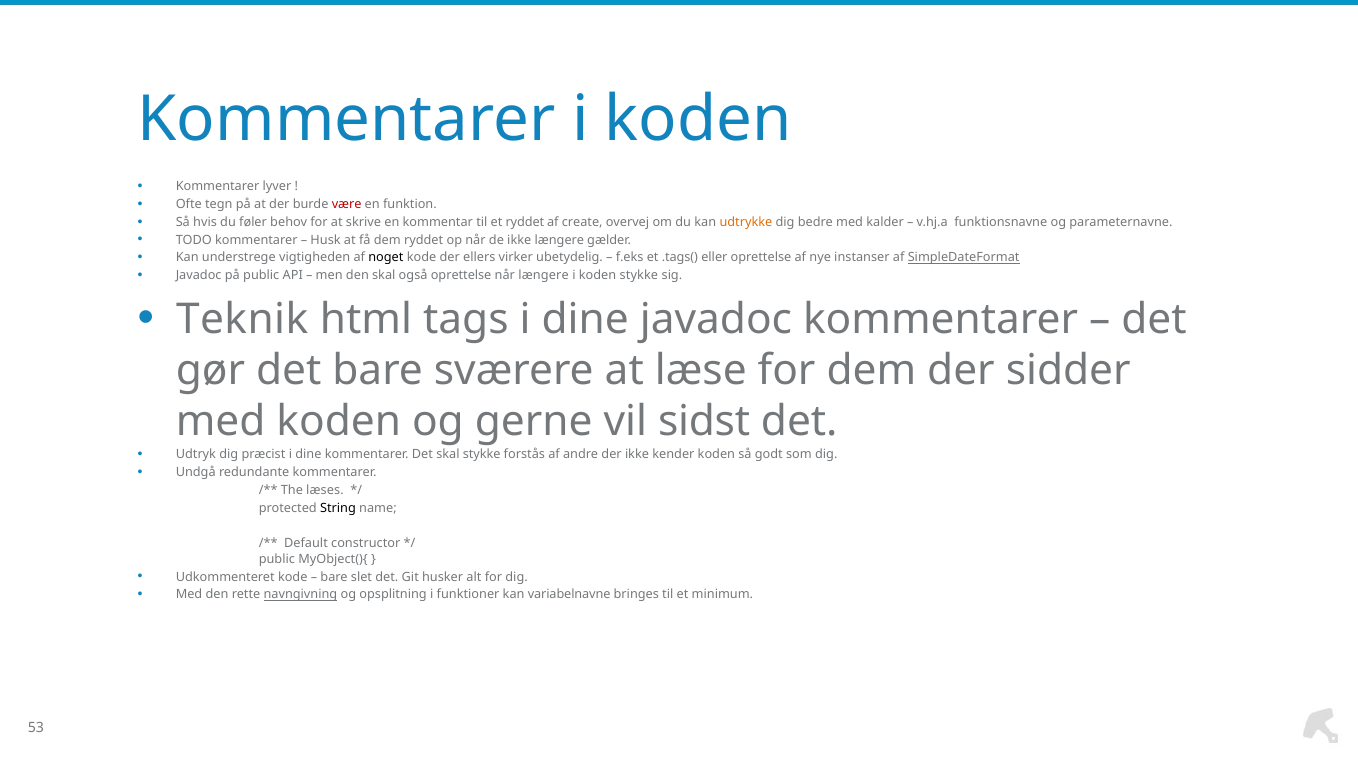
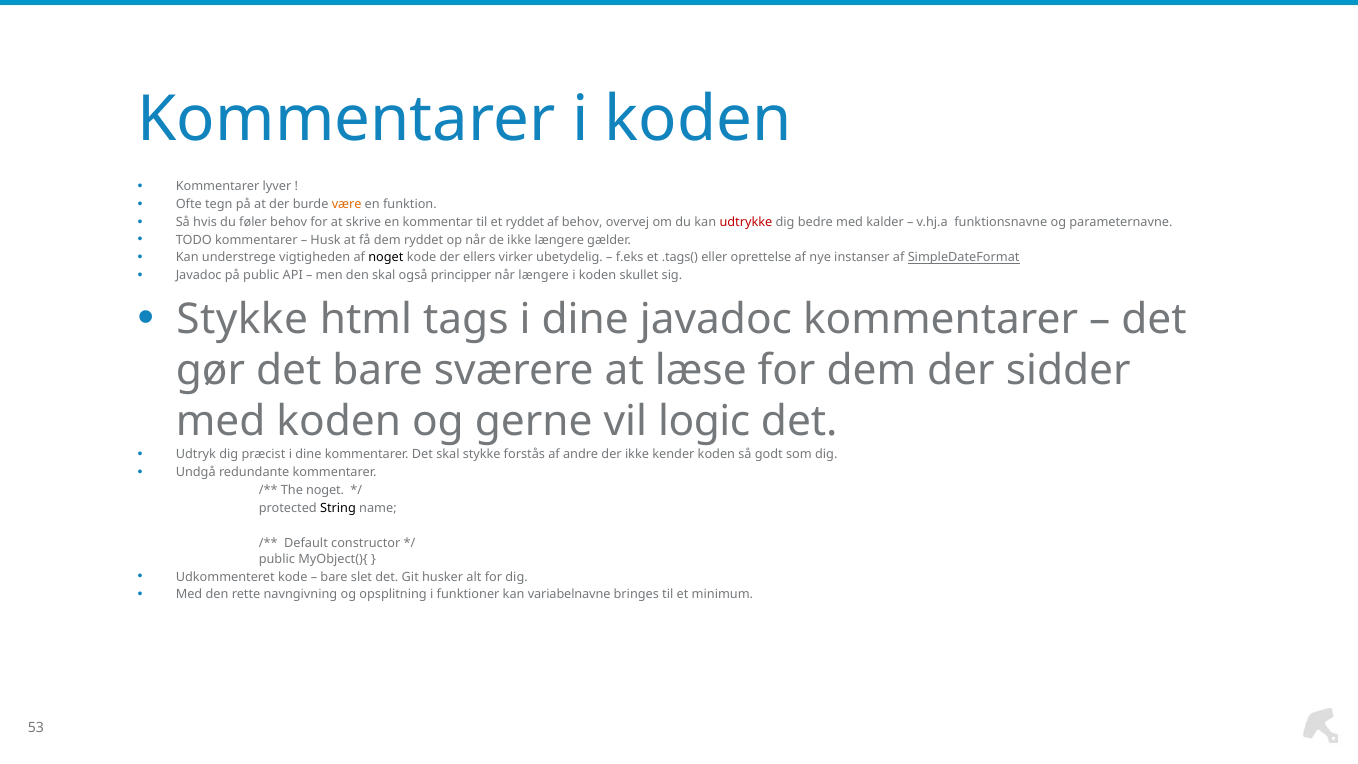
være colour: red -> orange
af create: create -> behov
udtrykke colour: orange -> red
også oprettelse: oprettelse -> principper
koden stykke: stykke -> skullet
Teknik at (242, 319): Teknik -> Stykke
sidst: sidst -> logic
The læses: læses -> noget
navngivning underline: present -> none
